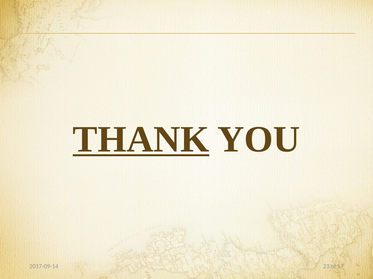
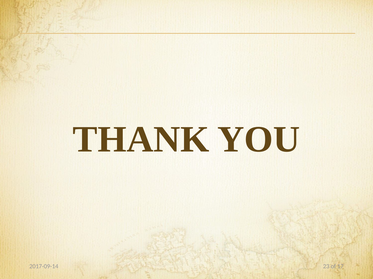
THANK underline: present -> none
